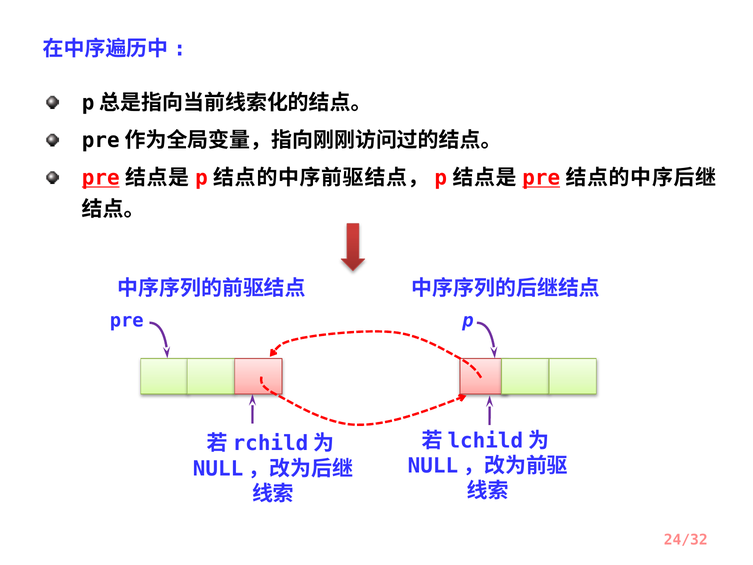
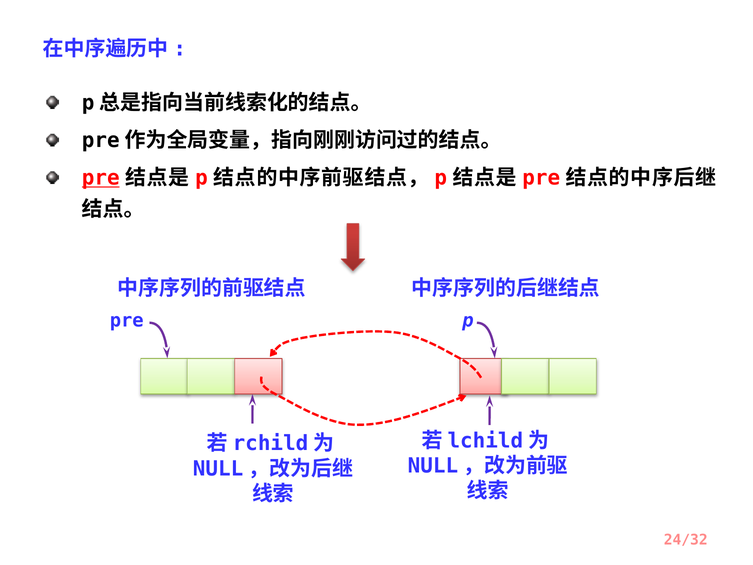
pre at (541, 178) underline: present -> none
